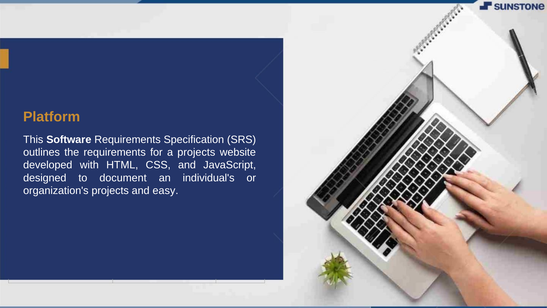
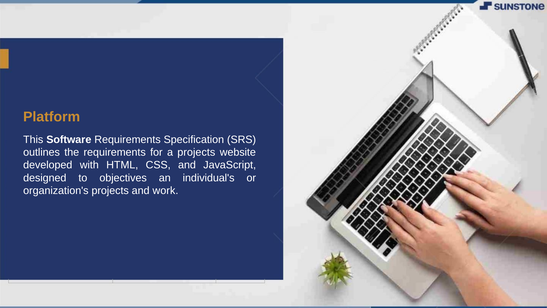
document: document -> objectives
easy: easy -> work
